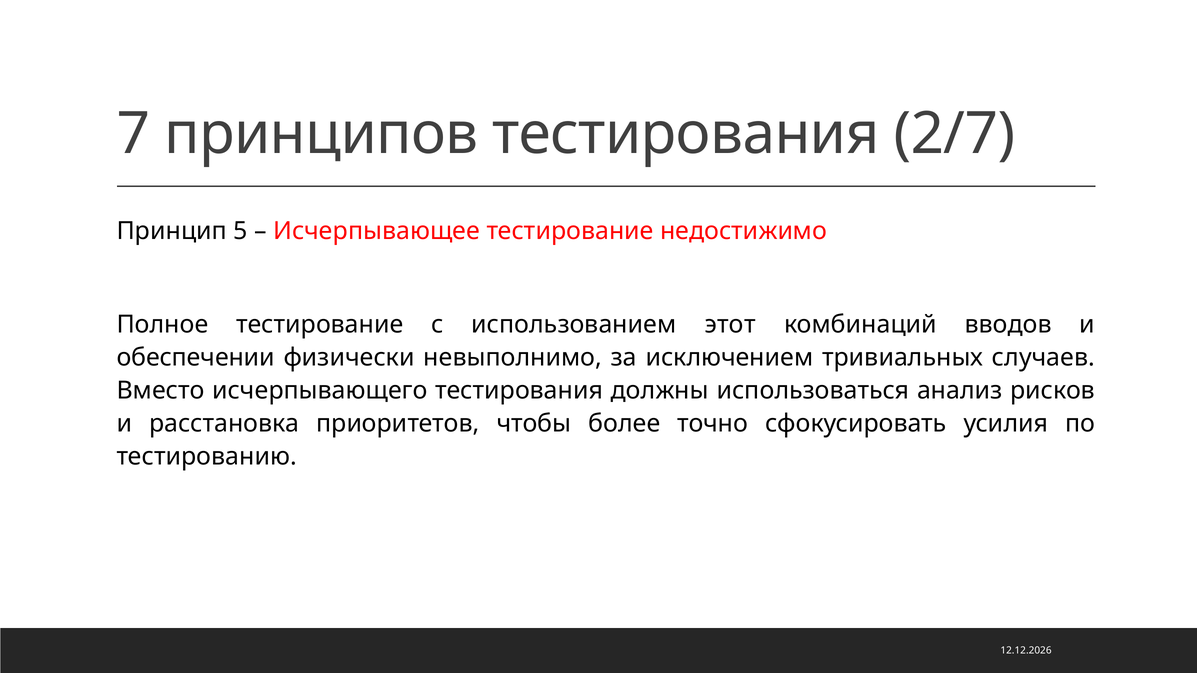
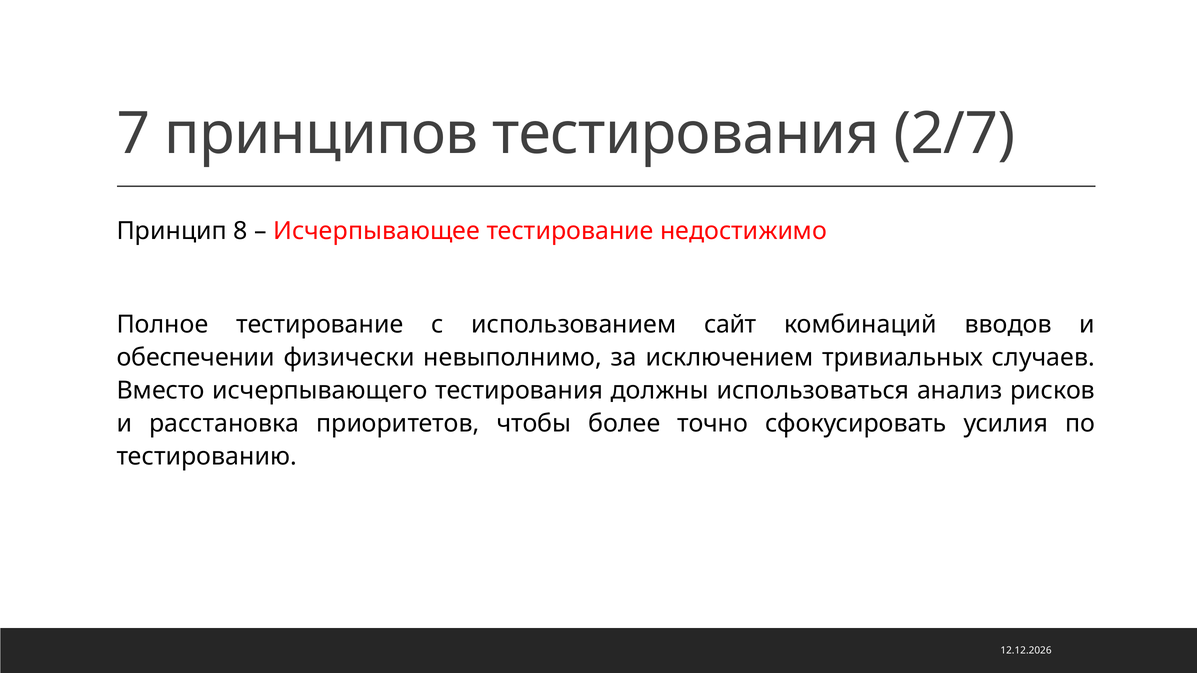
5: 5 -> 8
этот: этот -> сайт
